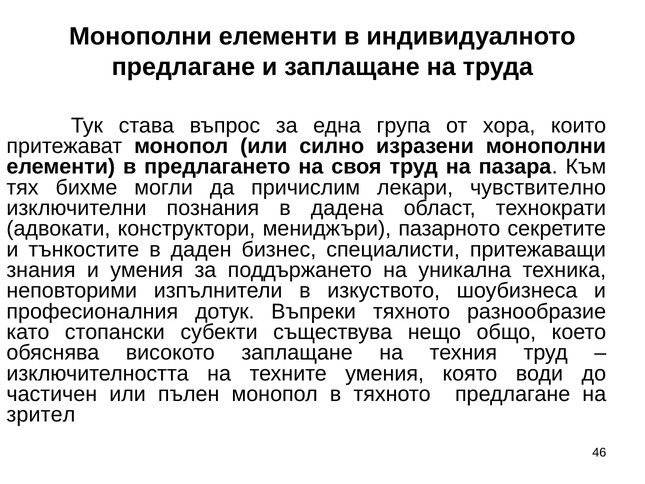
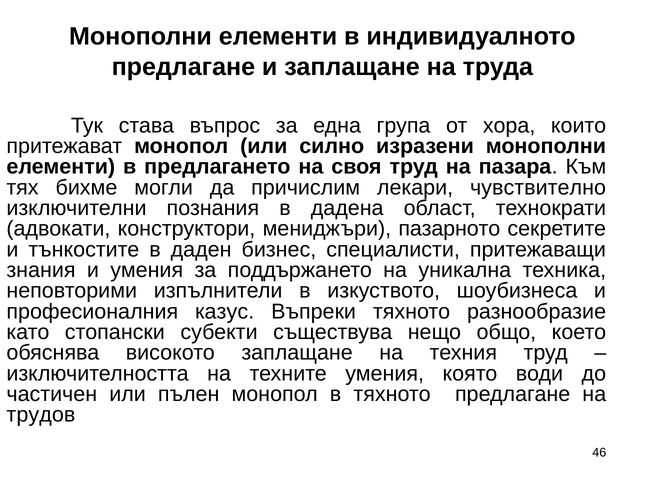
дотук: дотук -> казус
зрител: зрител -> трудов
